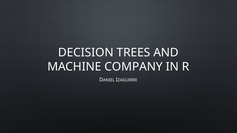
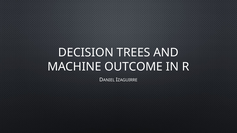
COMPANY: COMPANY -> OUTCOME
